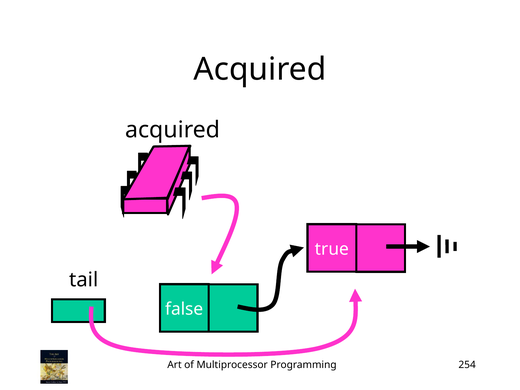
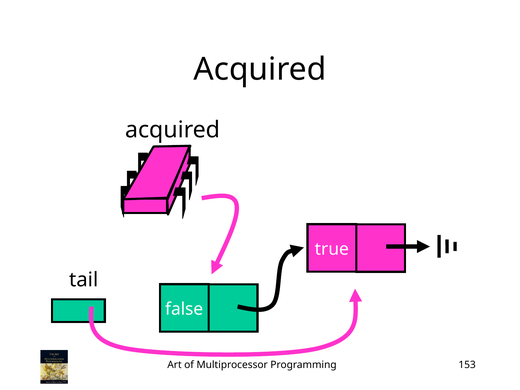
254: 254 -> 153
